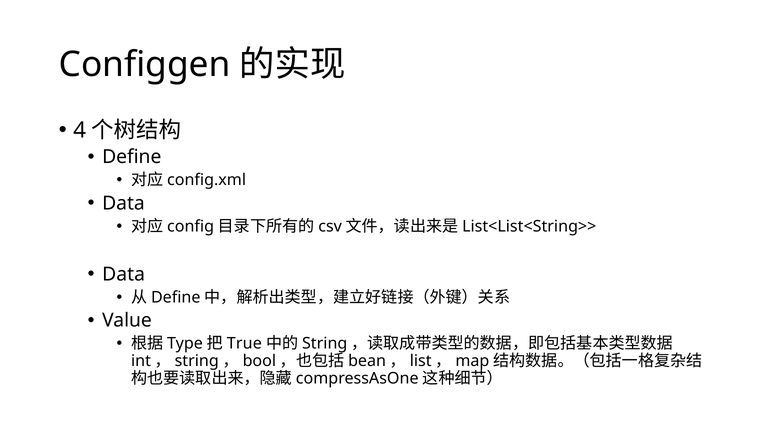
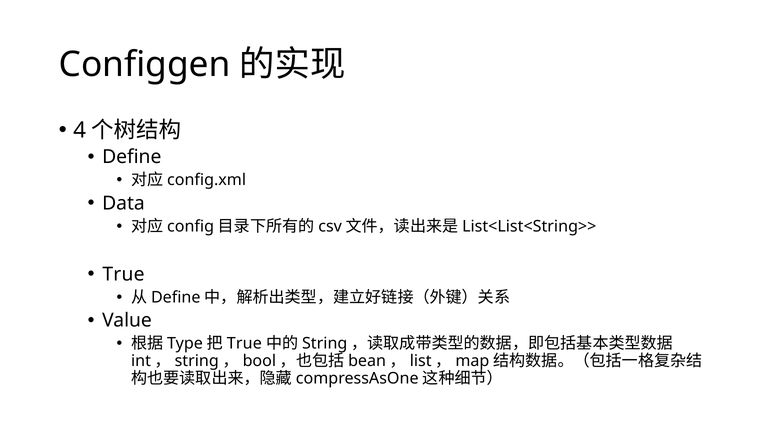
Data at (124, 274): Data -> True
